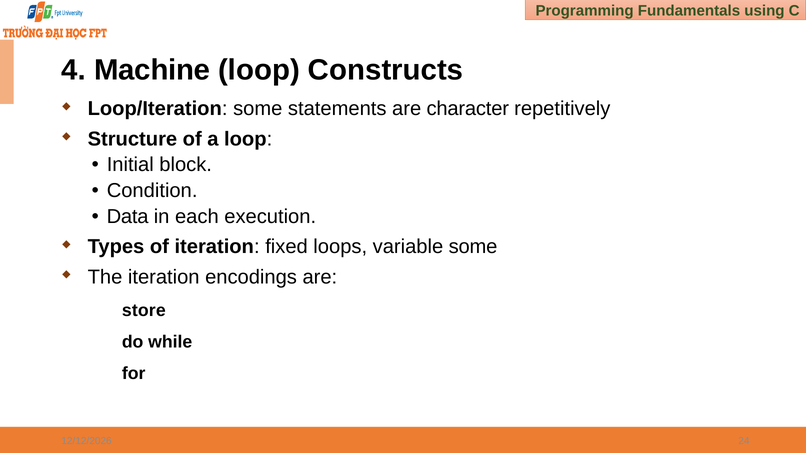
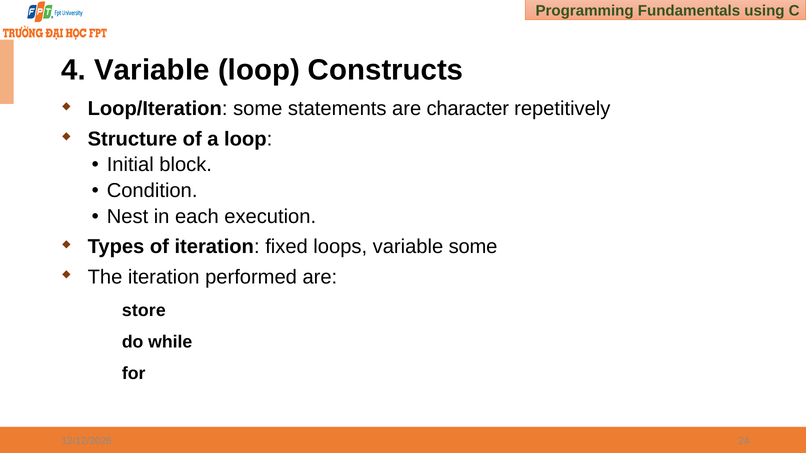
4 Machine: Machine -> Variable
Data: Data -> Nest
encodings: encodings -> performed
